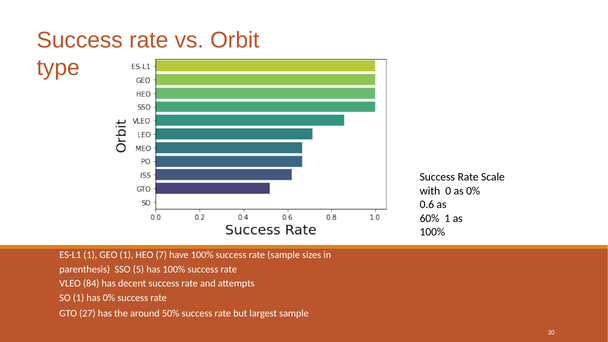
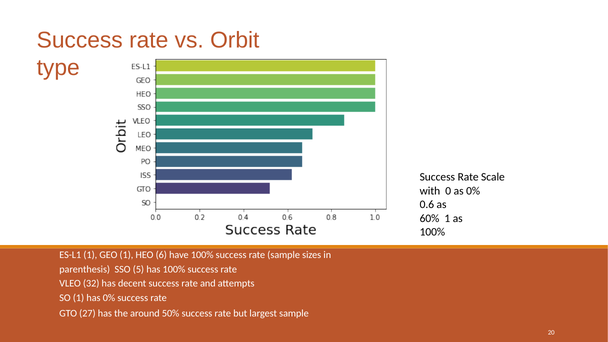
7: 7 -> 6
84: 84 -> 32
